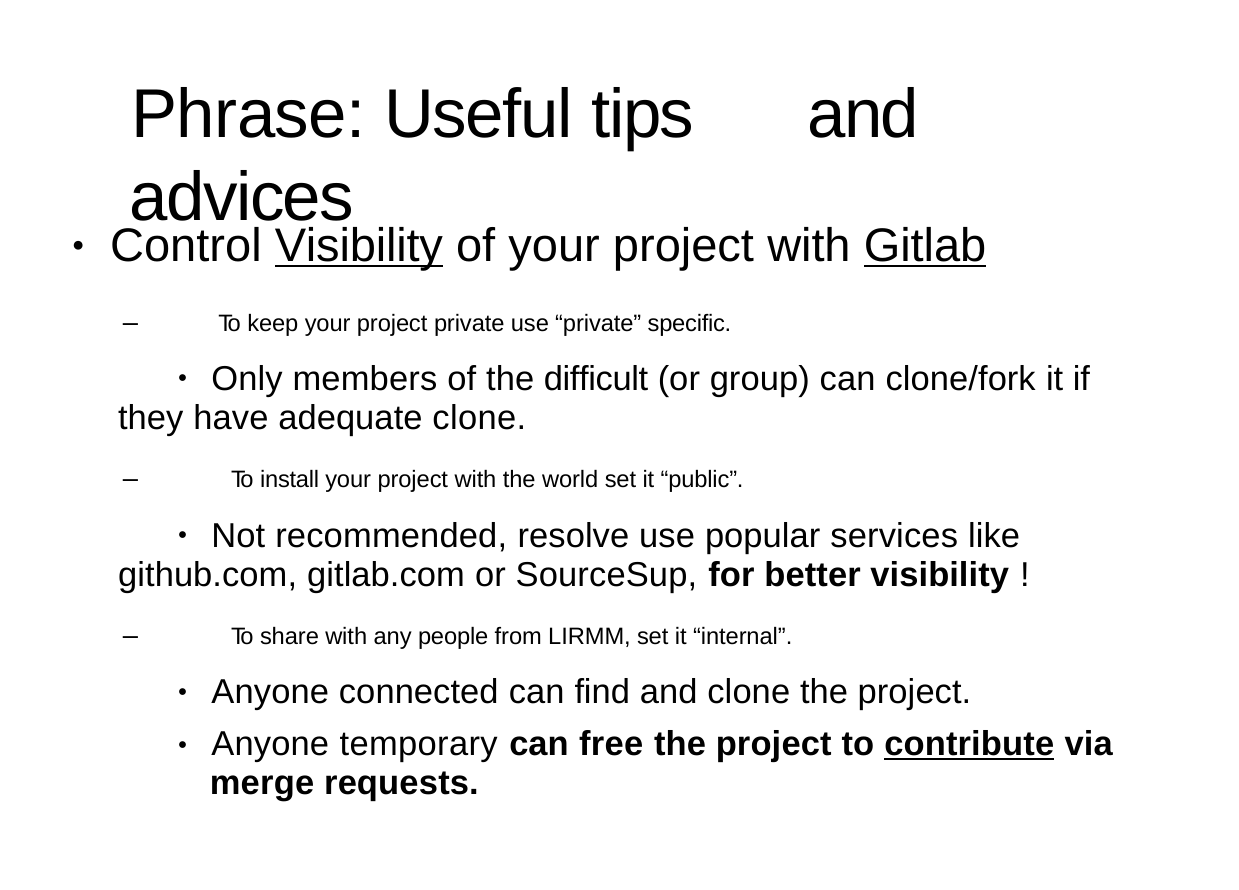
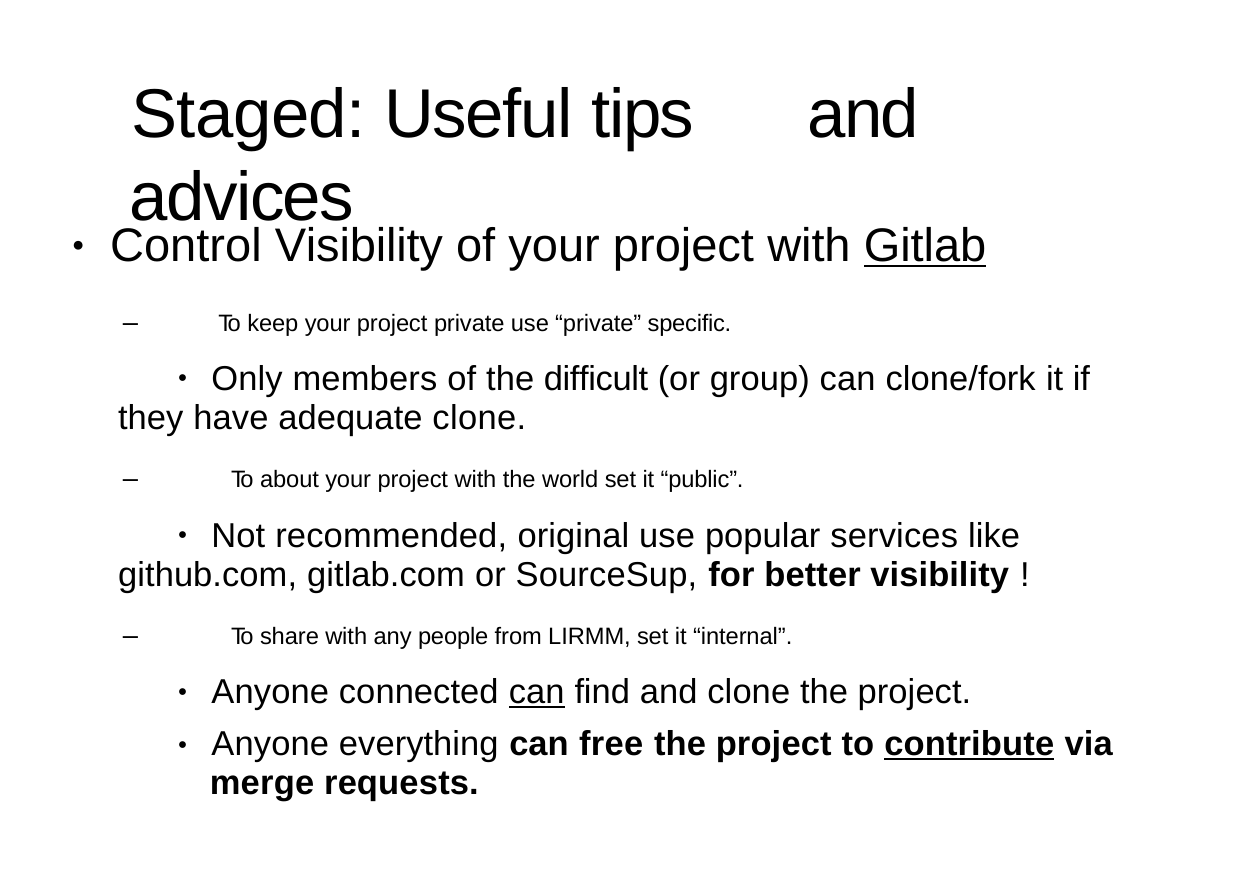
Phrase: Phrase -> Staged
Visibility at (359, 246) underline: present -> none
install: install -> about
resolve: resolve -> original
can at (537, 692) underline: none -> present
temporary: temporary -> everything
